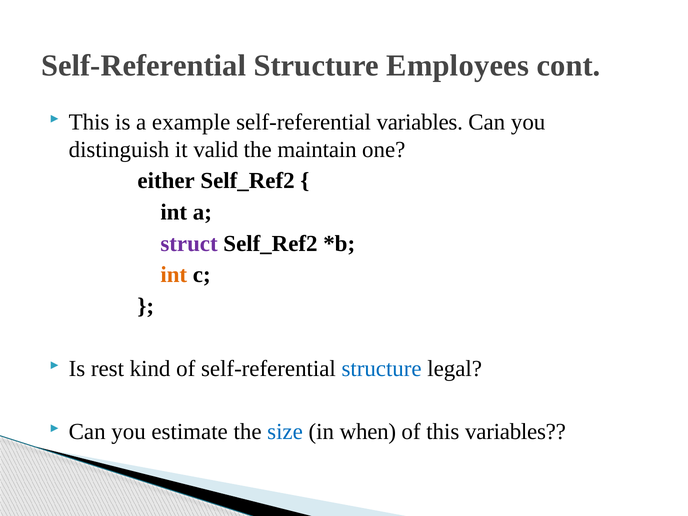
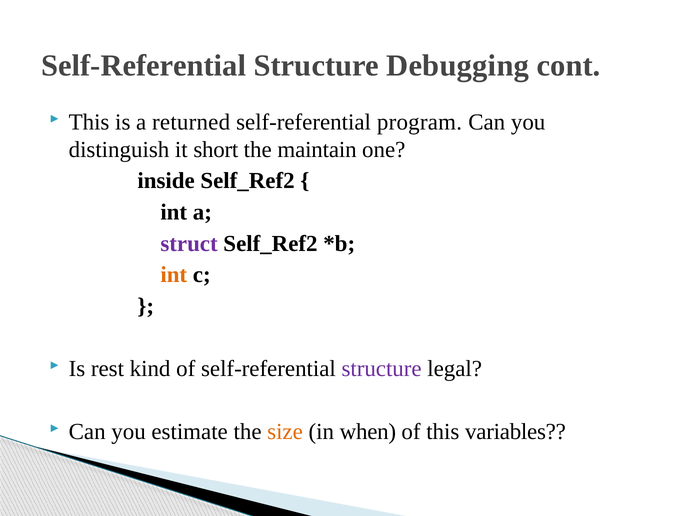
Employees: Employees -> Debugging
example: example -> returned
self-referential variables: variables -> program
valid: valid -> short
either: either -> inside
structure at (382, 369) colour: blue -> purple
size colour: blue -> orange
